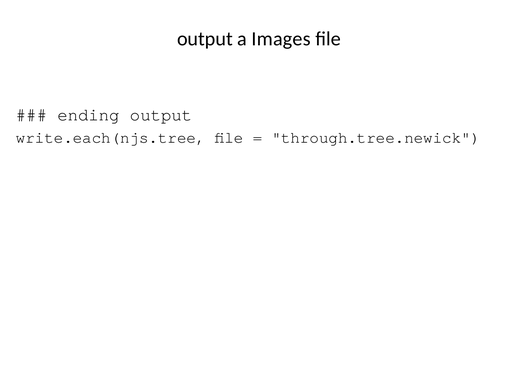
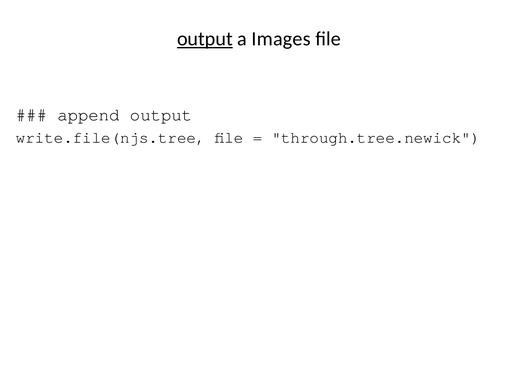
output at (205, 39) underline: none -> present
ending: ending -> append
write.each(njs.tree: write.each(njs.tree -> write.file(njs.tree
